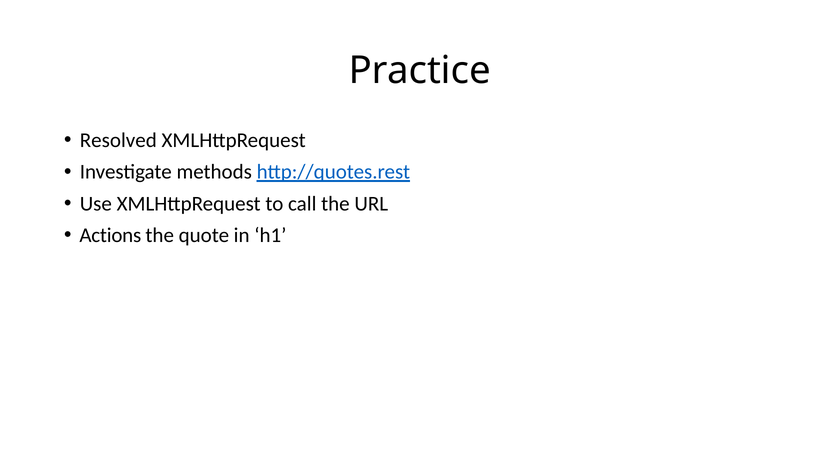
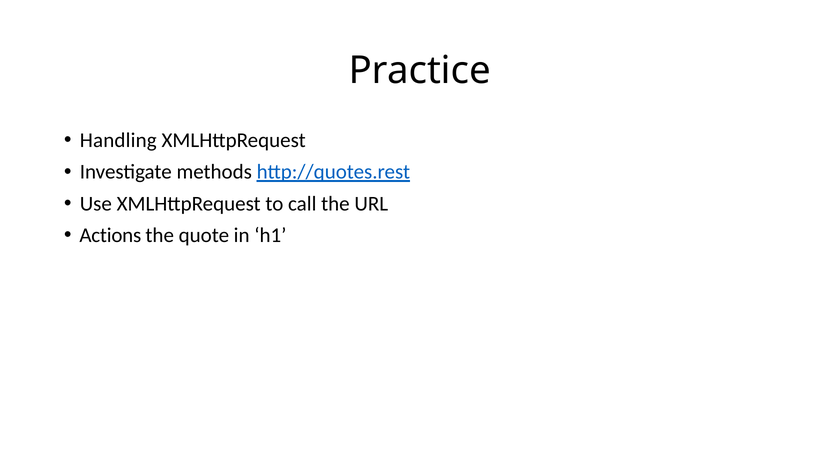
Resolved: Resolved -> Handling
